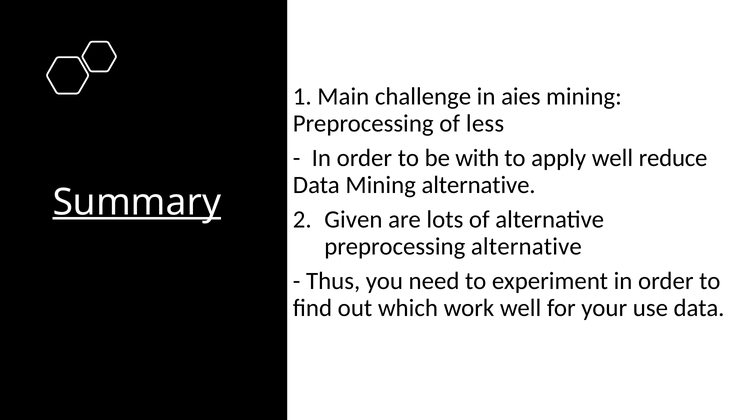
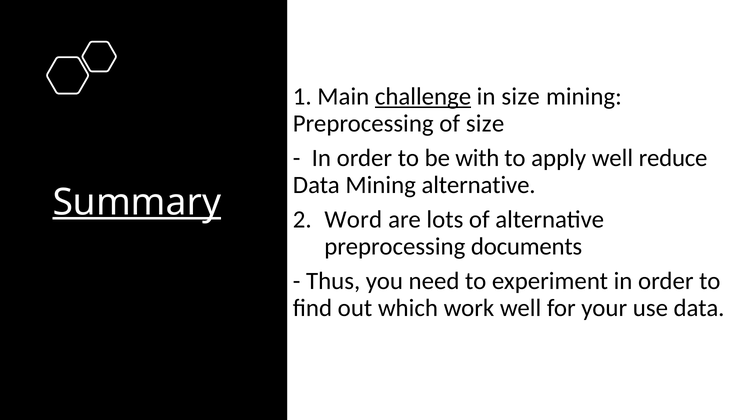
challenge underline: none -> present
in aies: aies -> size
of less: less -> size
Given: Given -> Word
preprocessing alternative: alternative -> documents
